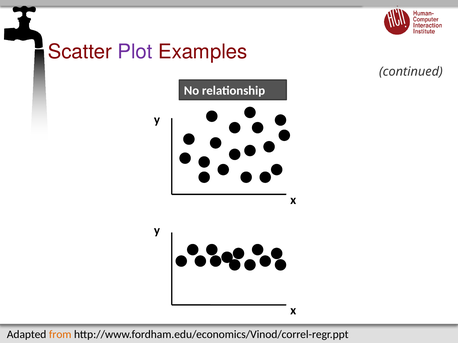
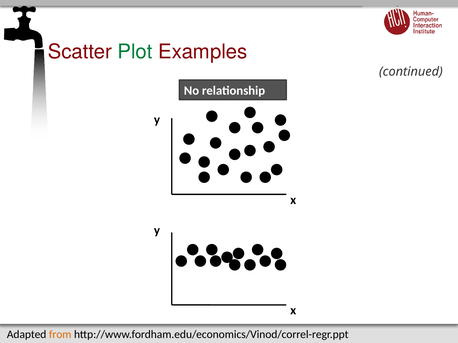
Plot colour: purple -> green
